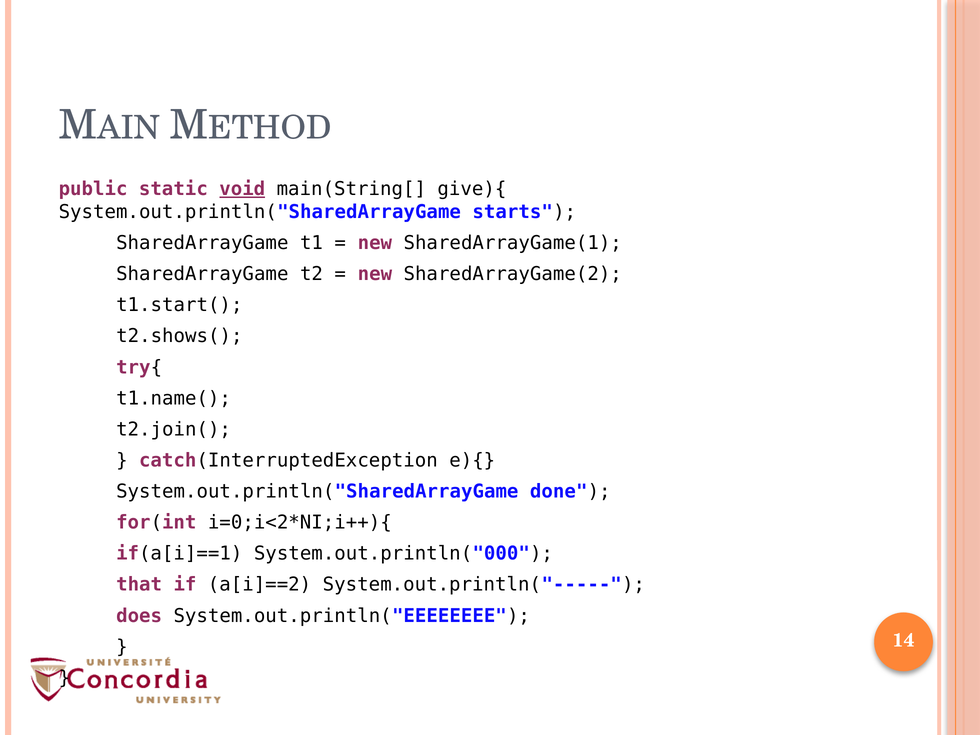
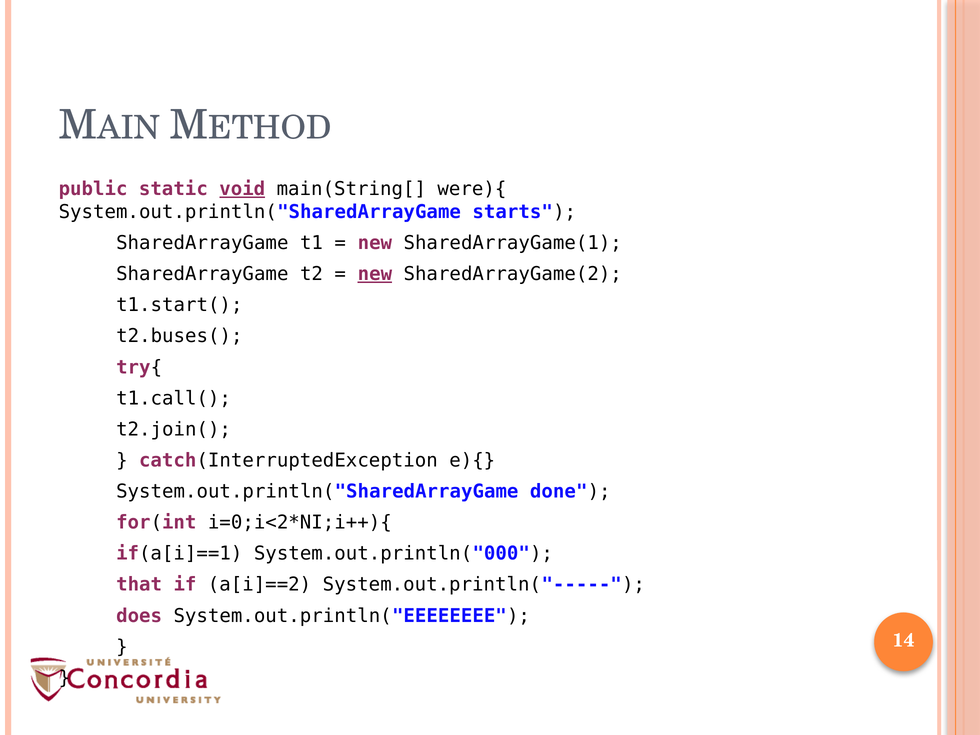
give){: give){ -> were){
new at (375, 274) underline: none -> present
t2.shows(: t2.shows( -> t2.buses(
t1.name(: t1.name( -> t1.call(
